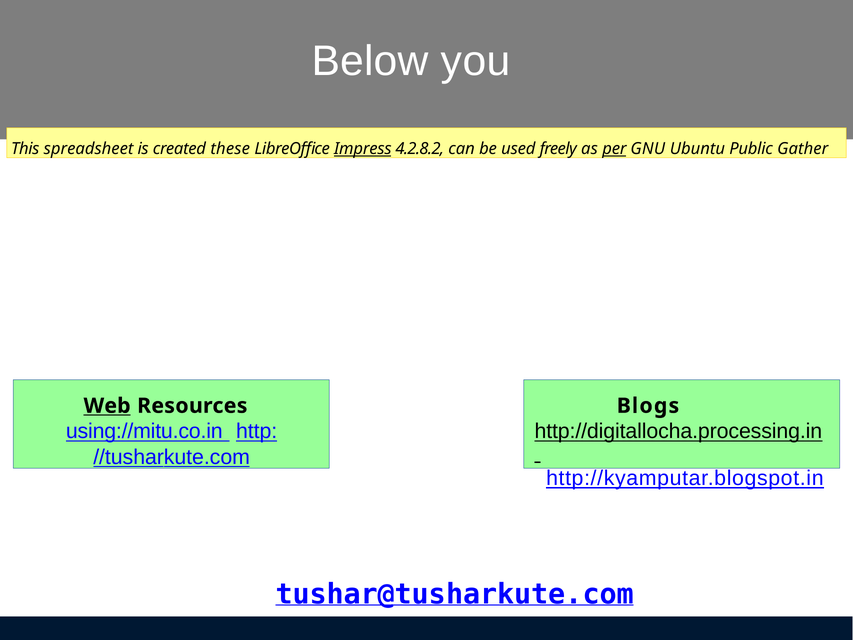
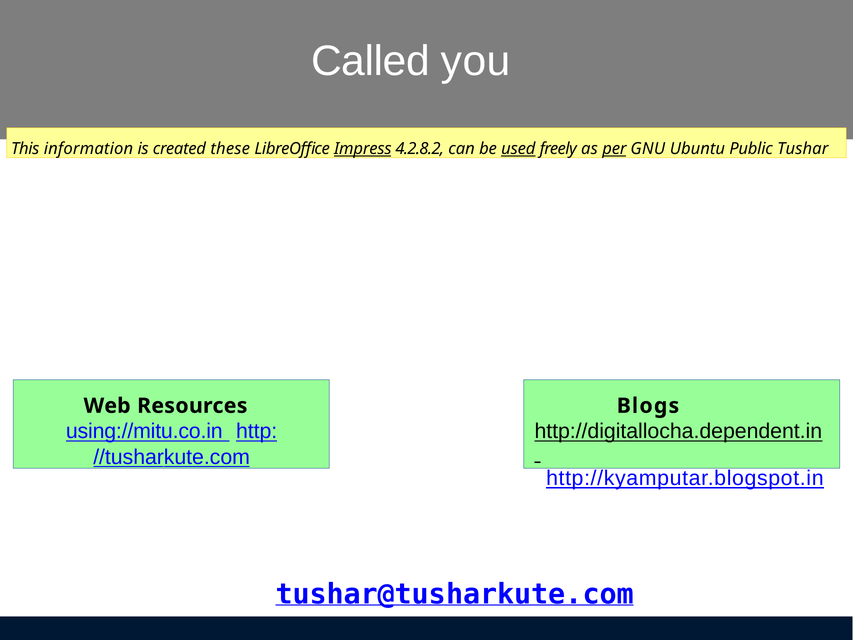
Below: Below -> Called
spreadsheet: spreadsheet -> information
used underline: none -> present
Gather: Gather -> Tushar
Web underline: present -> none
http://digitallocha.processing.in: http://digitallocha.processing.in -> http://digitallocha.dependent.in
